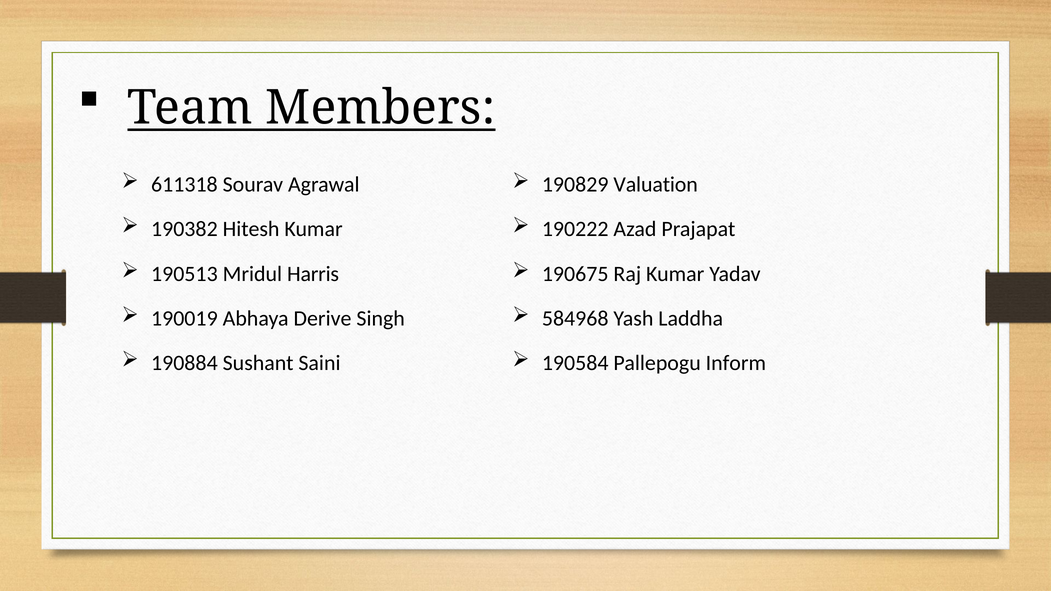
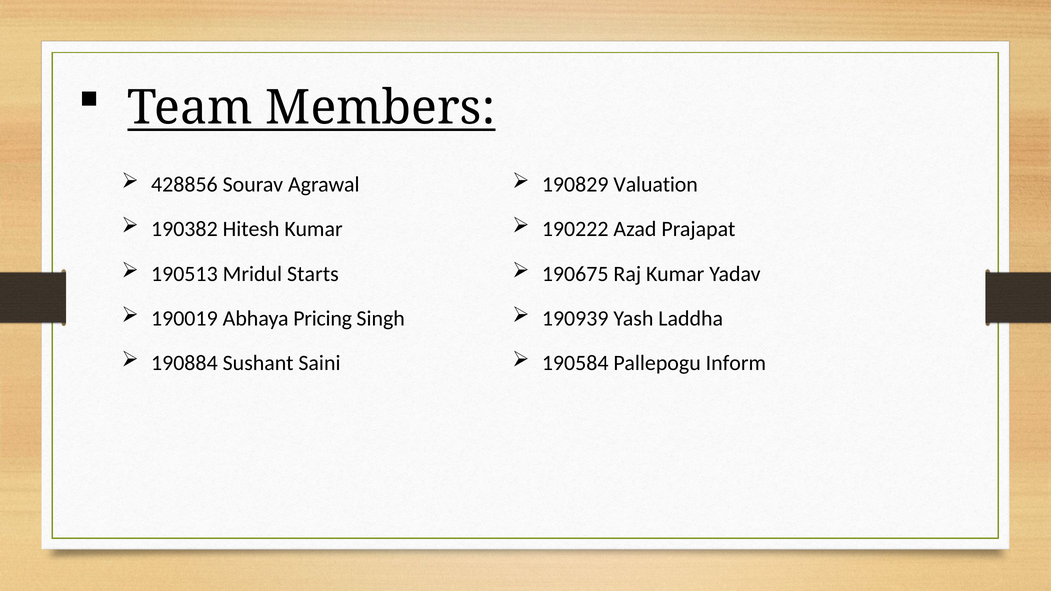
611318: 611318 -> 428856
Harris: Harris -> Starts
Derive: Derive -> Pricing
584968: 584968 -> 190939
